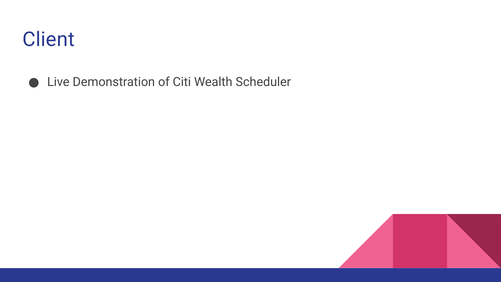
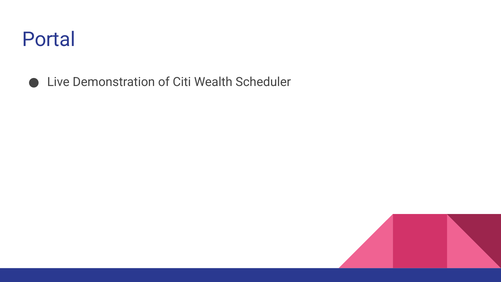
Client: Client -> Portal
